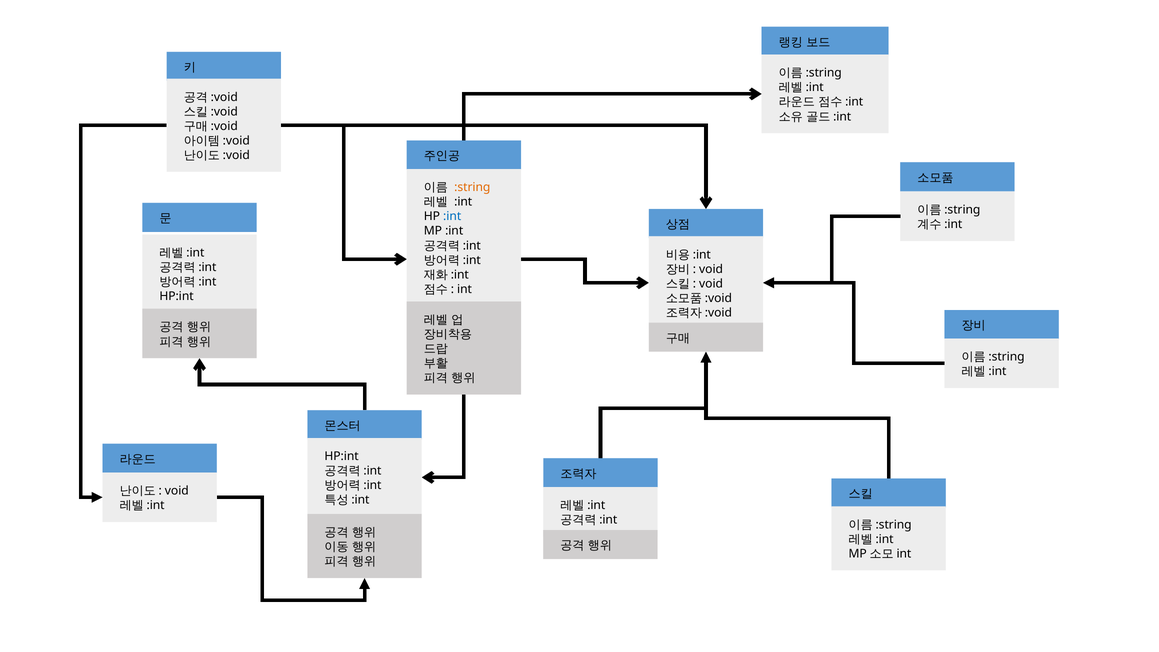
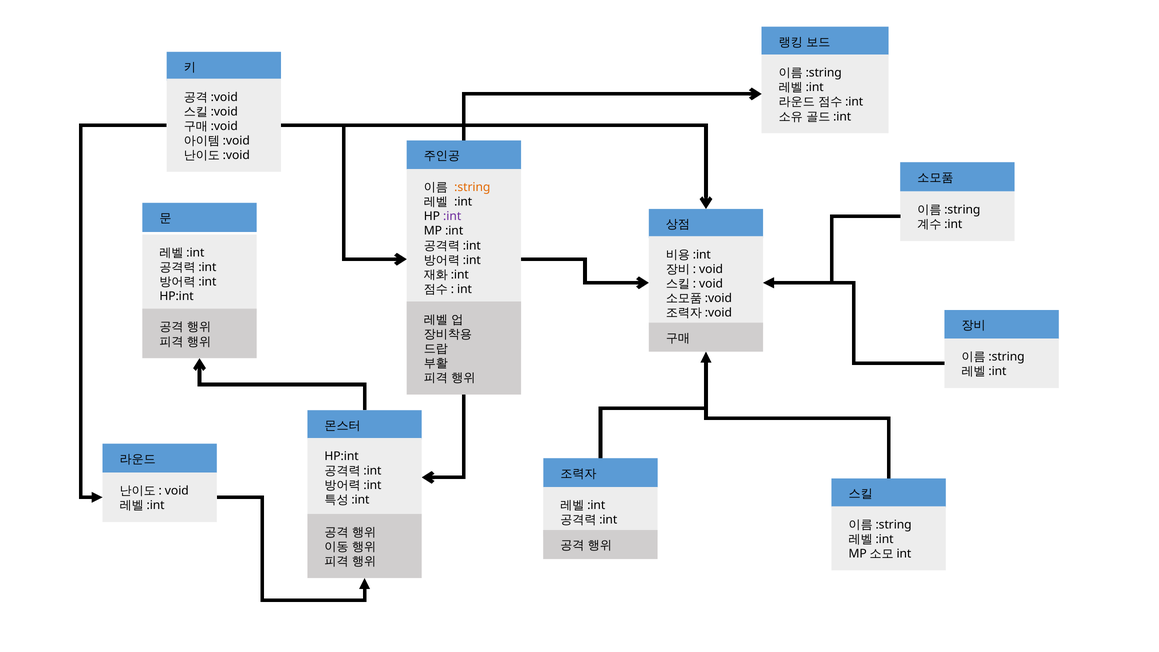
:int at (452, 216) colour: blue -> purple
